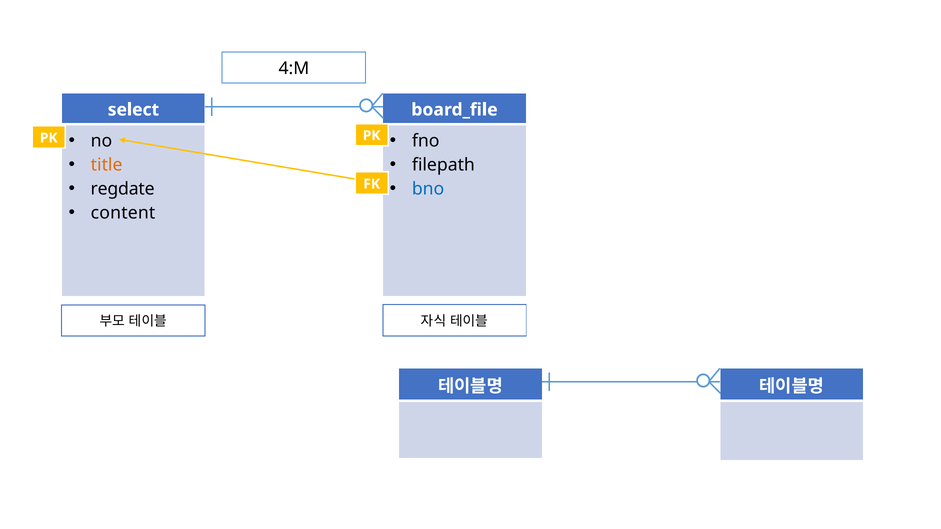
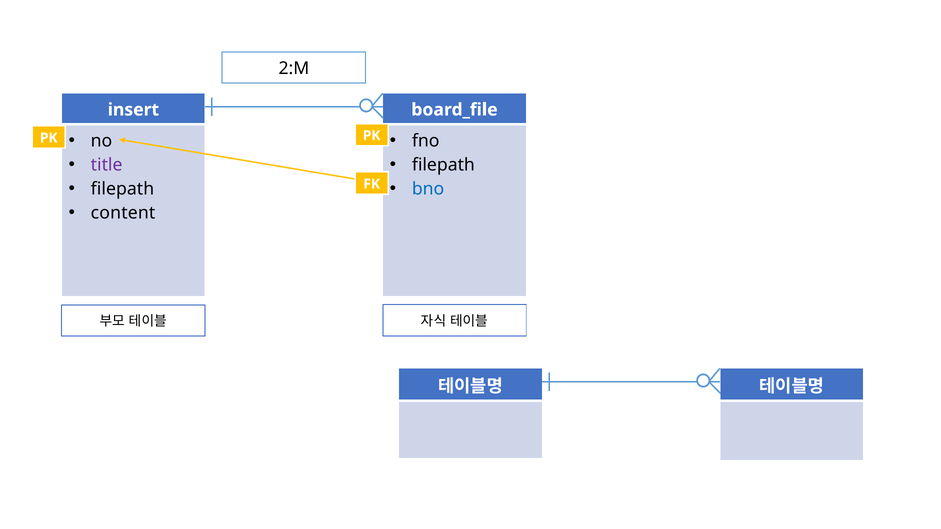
4:M: 4:M -> 2:M
select: select -> insert
title colour: orange -> purple
regdate at (123, 189): regdate -> filepath
